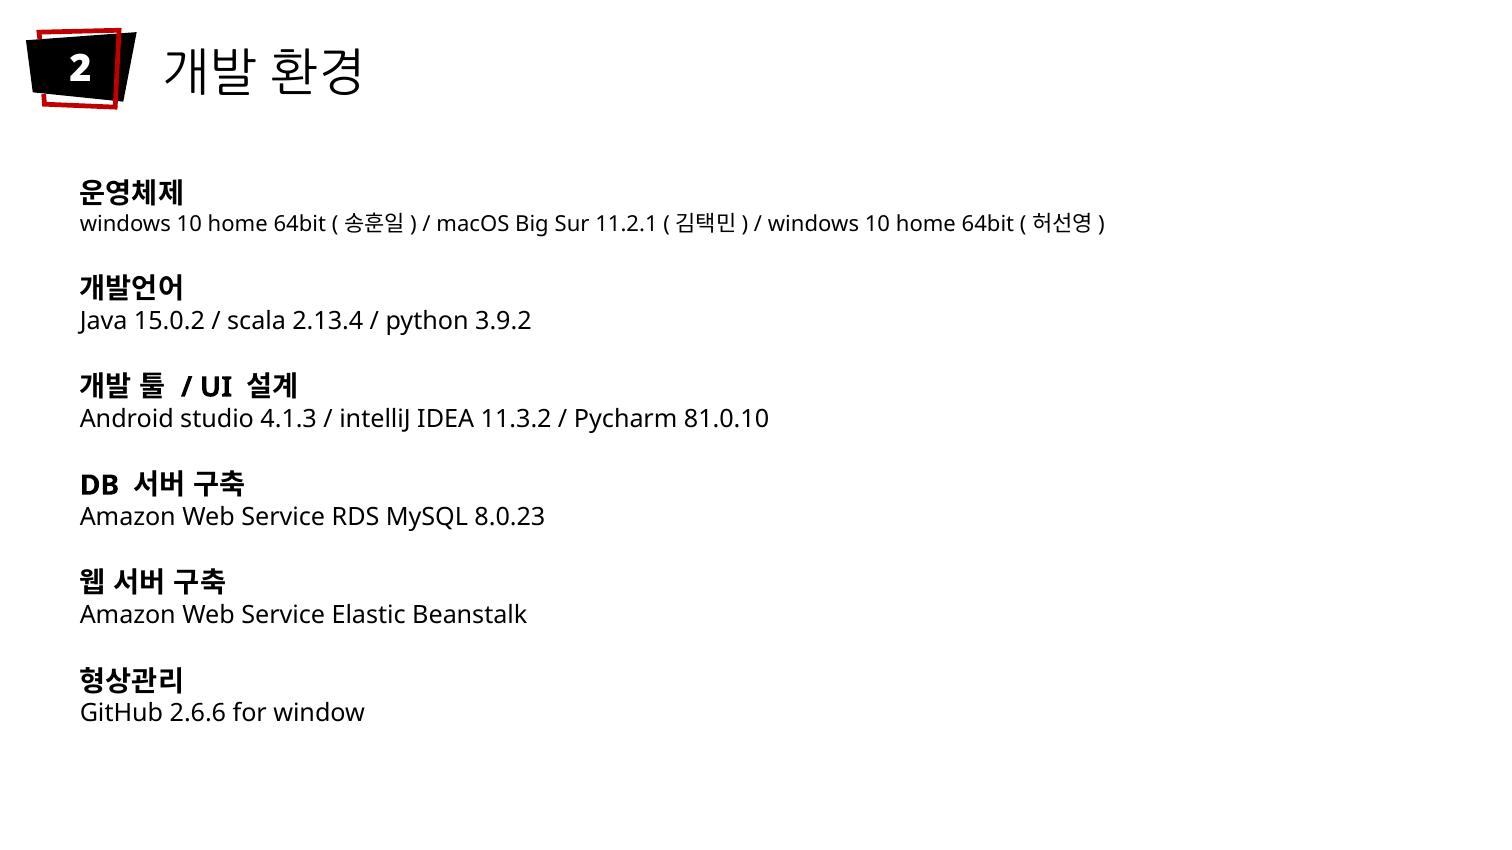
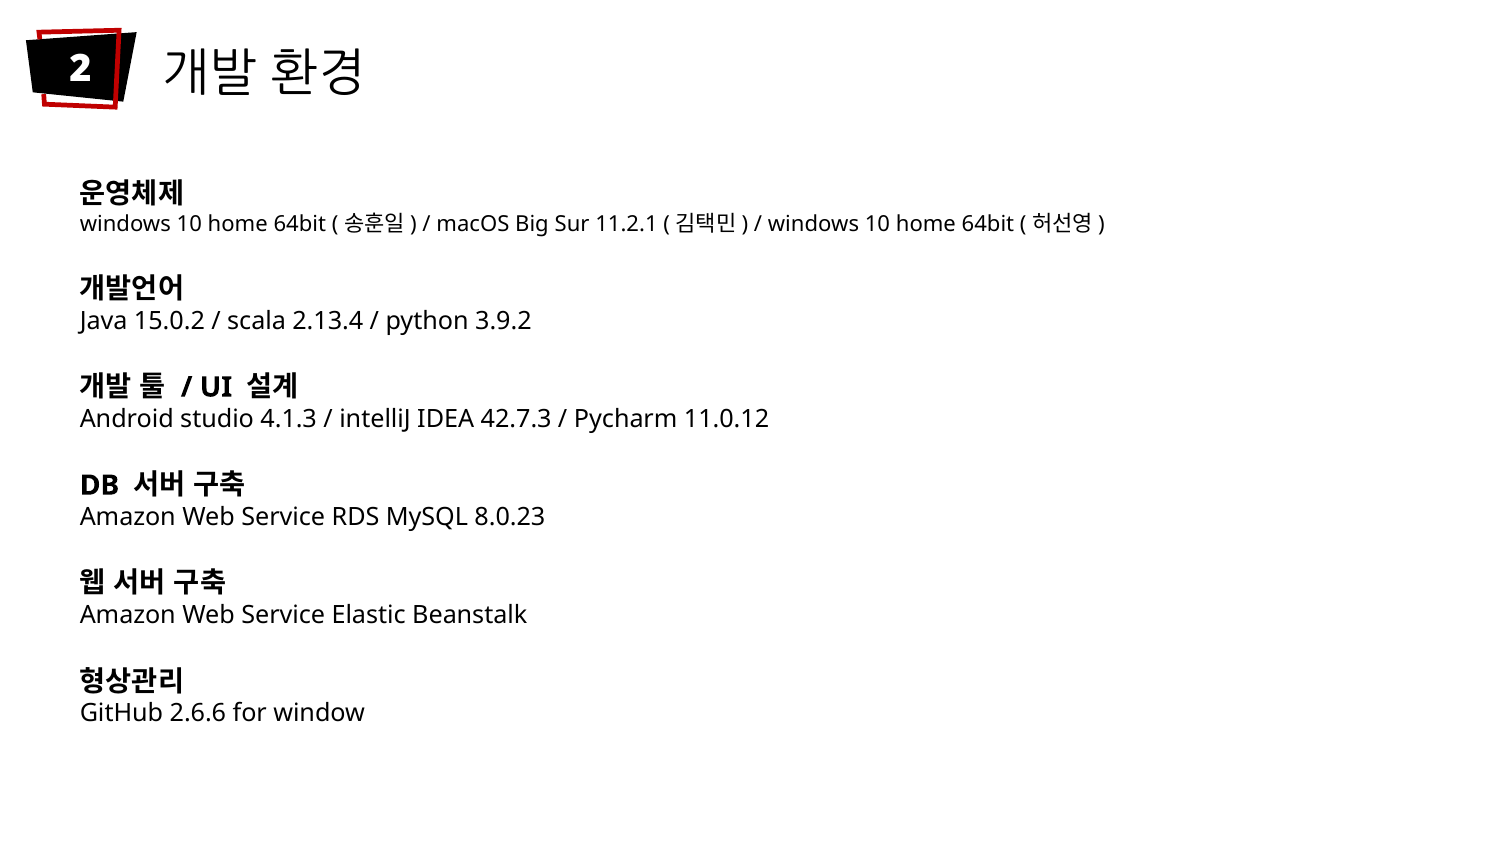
11.3.2: 11.3.2 -> 42.7.3
81.0.10: 81.0.10 -> 11.0.12
